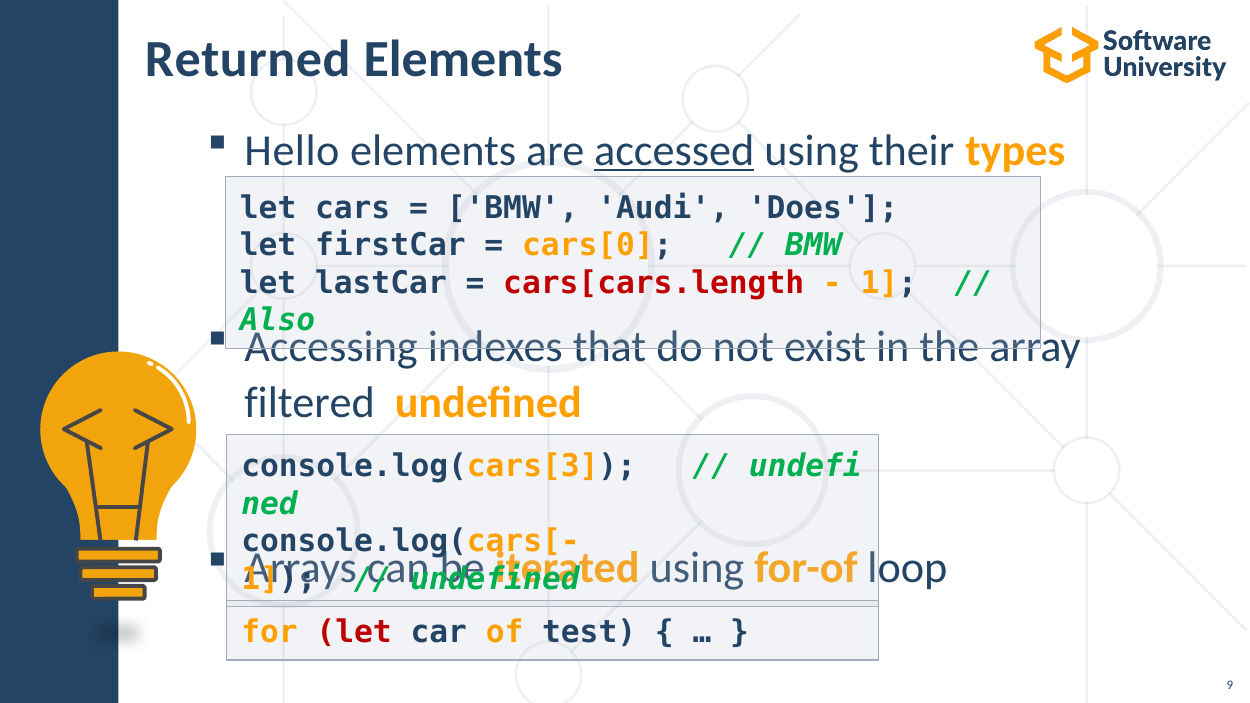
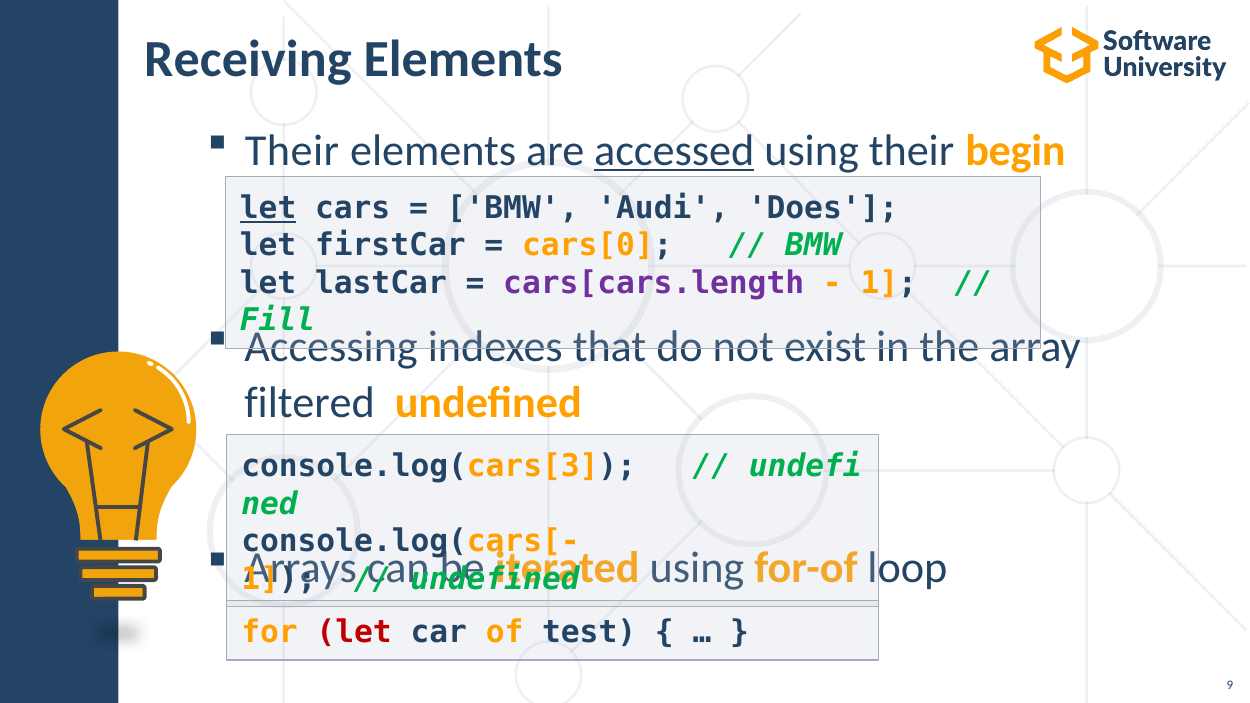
Returned: Returned -> Receiving
Hello at (292, 151): Hello -> Their
types: types -> begin
let at (268, 208) underline: none -> present
cars[cars.length colour: red -> purple
Also: Also -> Fill
